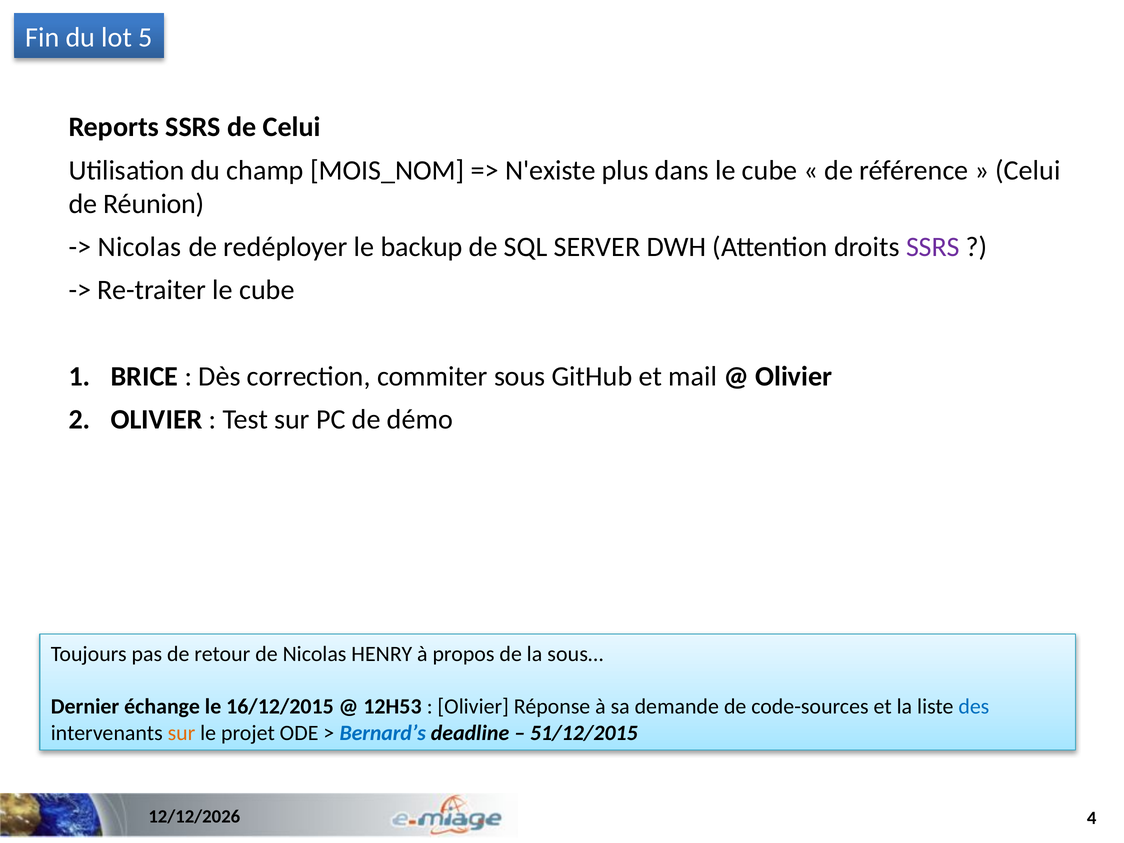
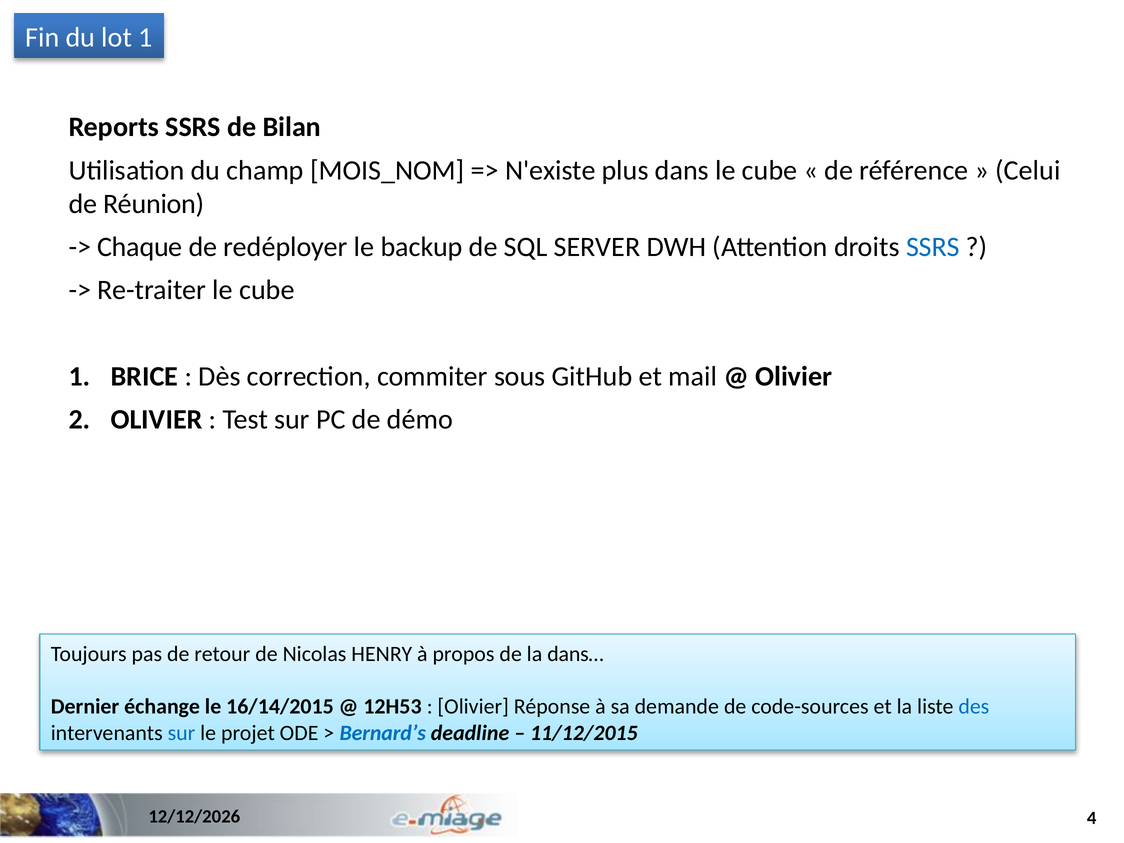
lot 5: 5 -> 1
de Celui: Celui -> Bilan
Nicolas at (140, 247): Nicolas -> Chaque
SSRS at (933, 247) colour: purple -> blue
sous…: sous… -> dans…
16/12/2015: 16/12/2015 -> 16/14/2015
sur at (181, 733) colour: orange -> blue
51/12/2015: 51/12/2015 -> 11/12/2015
